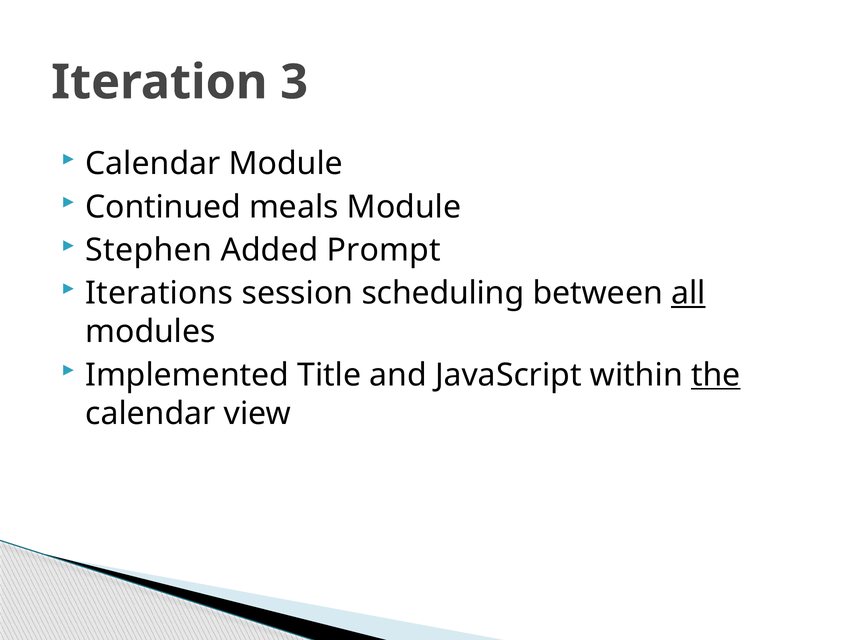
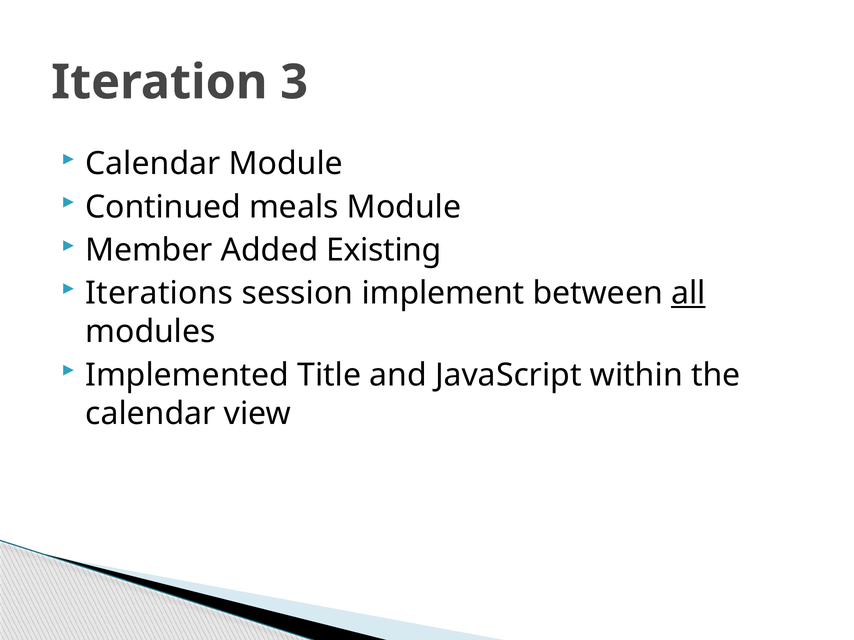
Stephen: Stephen -> Member
Prompt: Prompt -> Existing
scheduling: scheduling -> implement
the underline: present -> none
